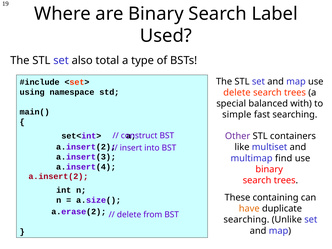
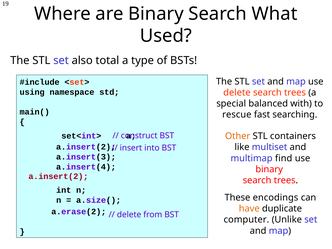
Label: Label -> What
simple: simple -> rescue
Other colour: purple -> orange
containing: containing -> encodings
searching at (246, 220): searching -> computer
